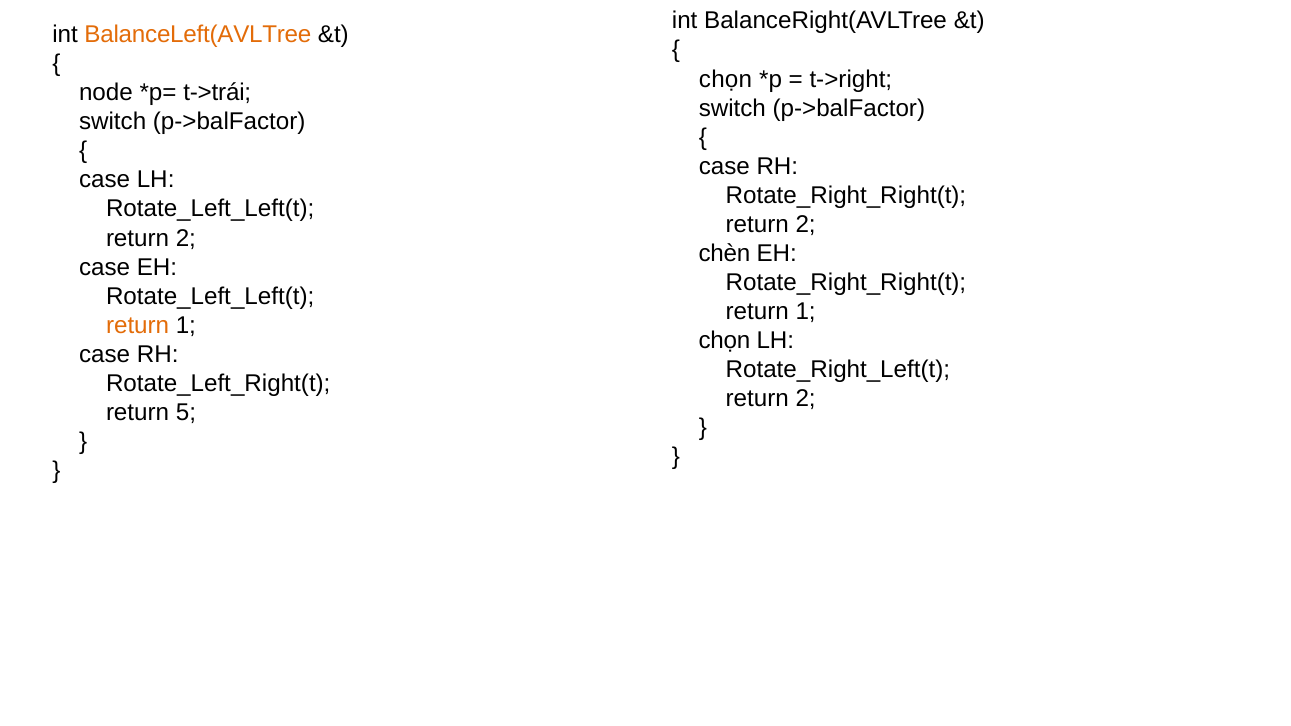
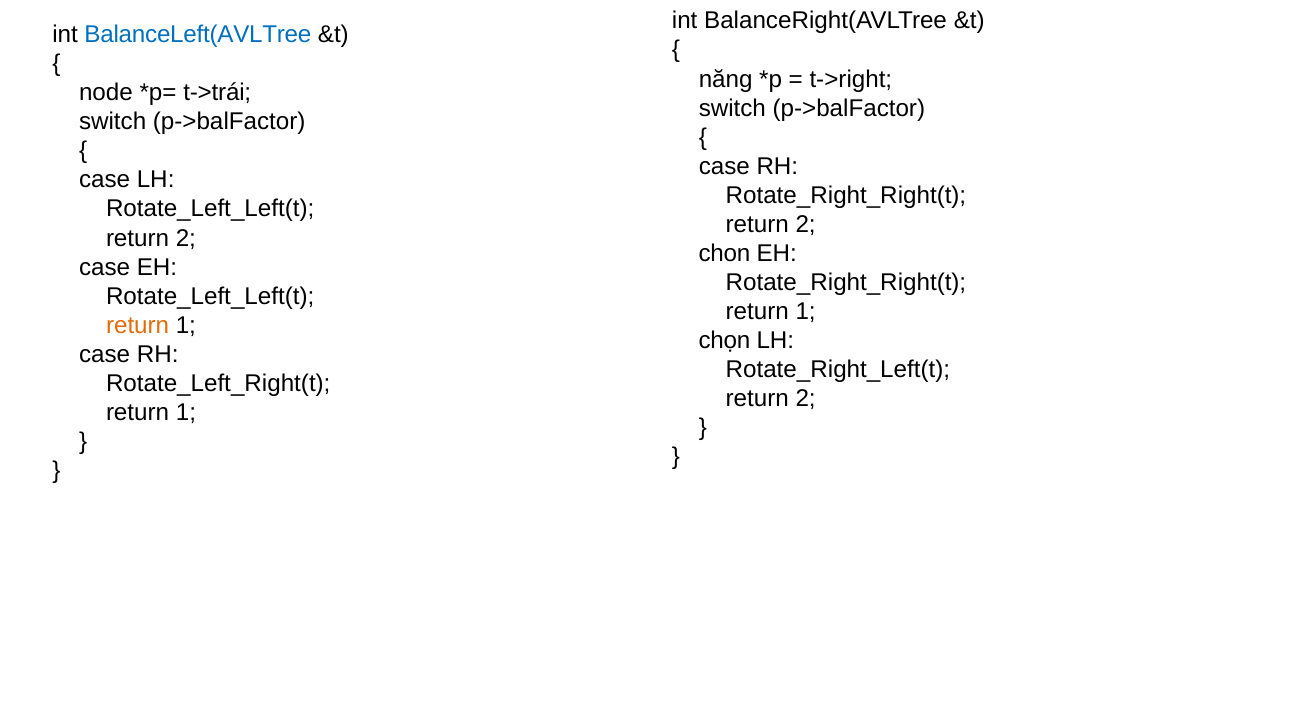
BalanceLeft(AVLTree colour: orange -> blue
chọn at (726, 79): chọn -> năng
chèn: chèn -> chon
5 at (186, 412): 5 -> 1
